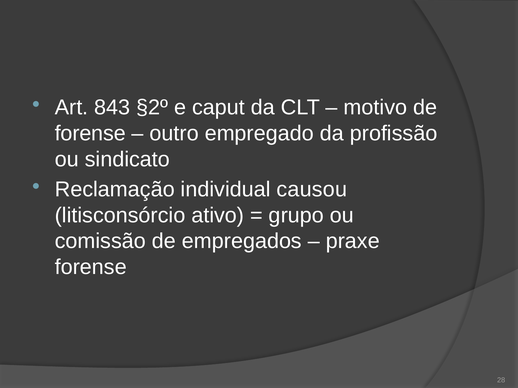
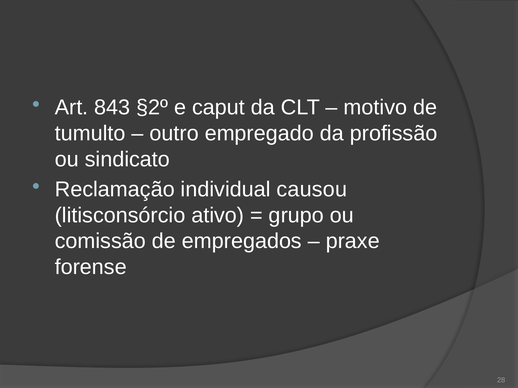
forense at (90, 134): forense -> tumulto
